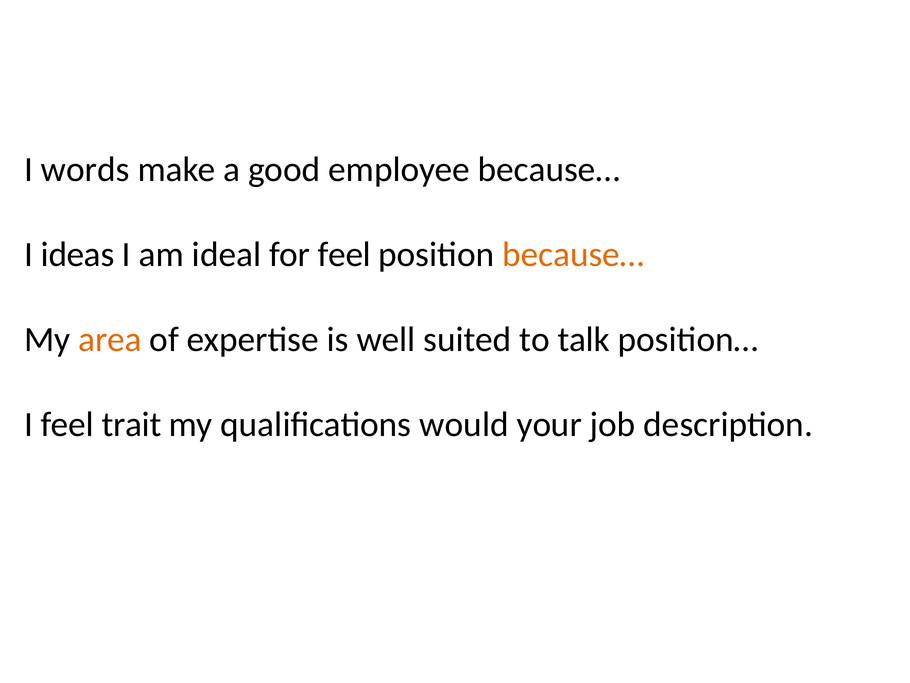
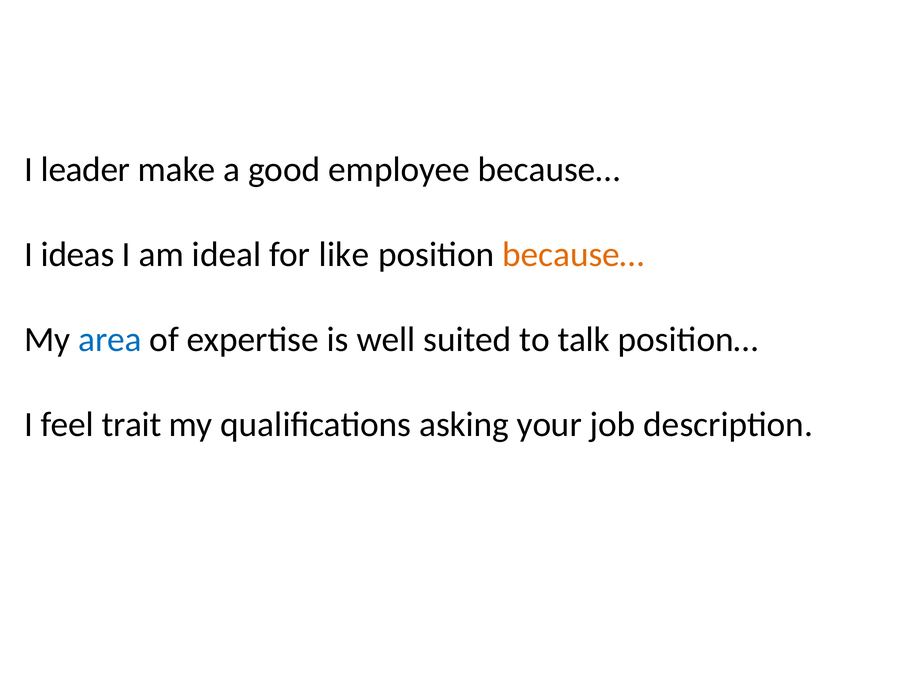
words: words -> leader
for feel: feel -> like
area colour: orange -> blue
would: would -> asking
